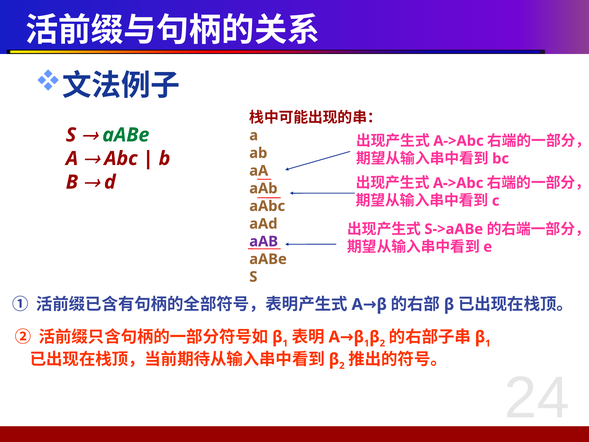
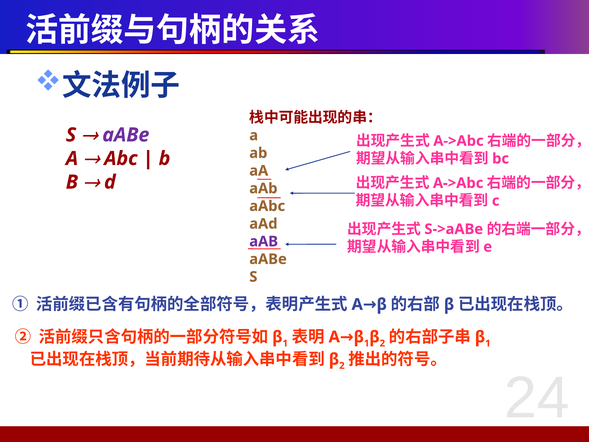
aABe at (126, 135) colour: green -> purple
